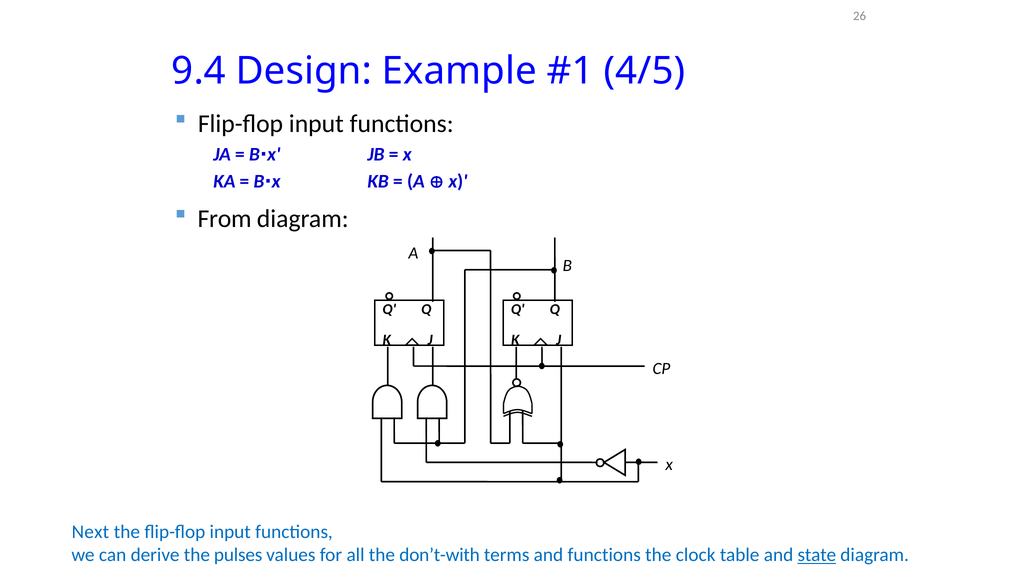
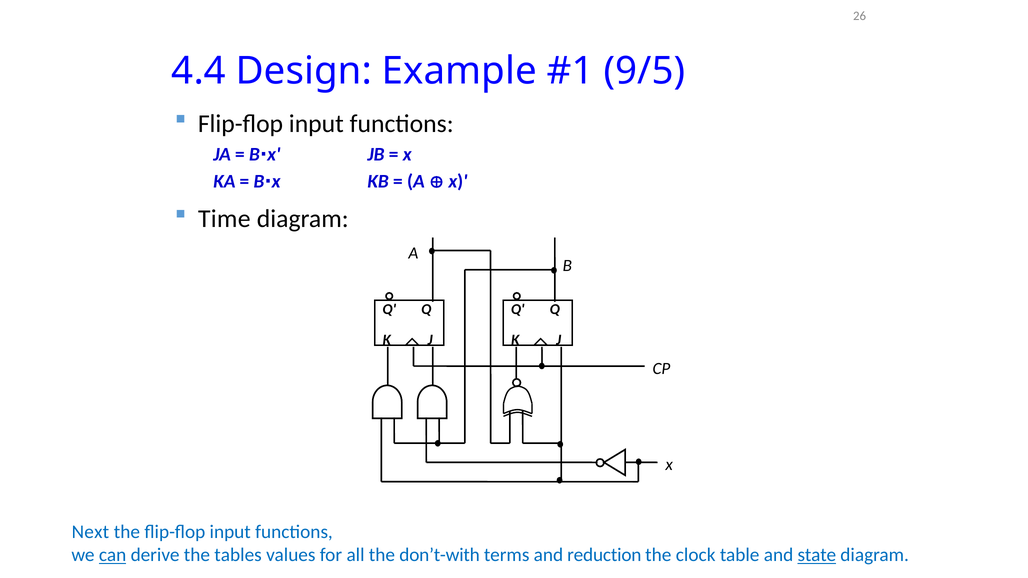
9.4: 9.4 -> 4.4
4/5: 4/5 -> 9/5
From: From -> Time
can underline: none -> present
pulses: pulses -> tables
and functions: functions -> reduction
